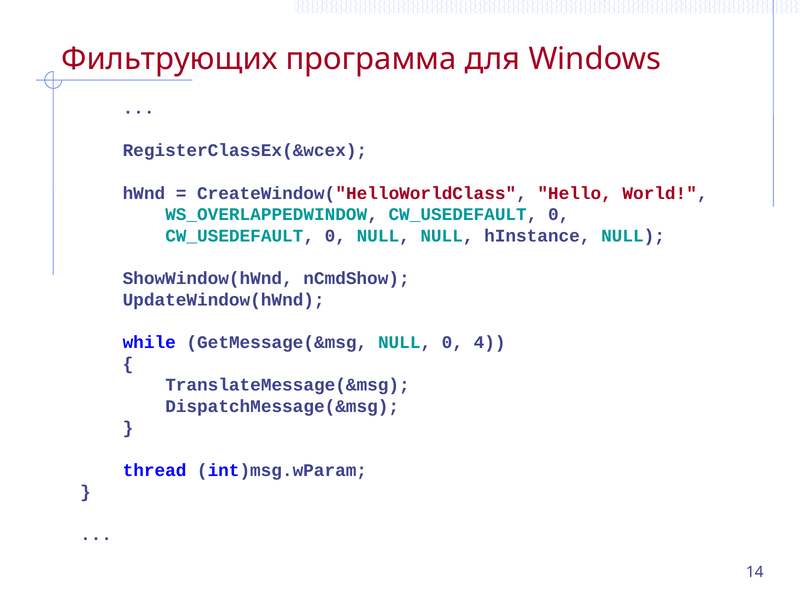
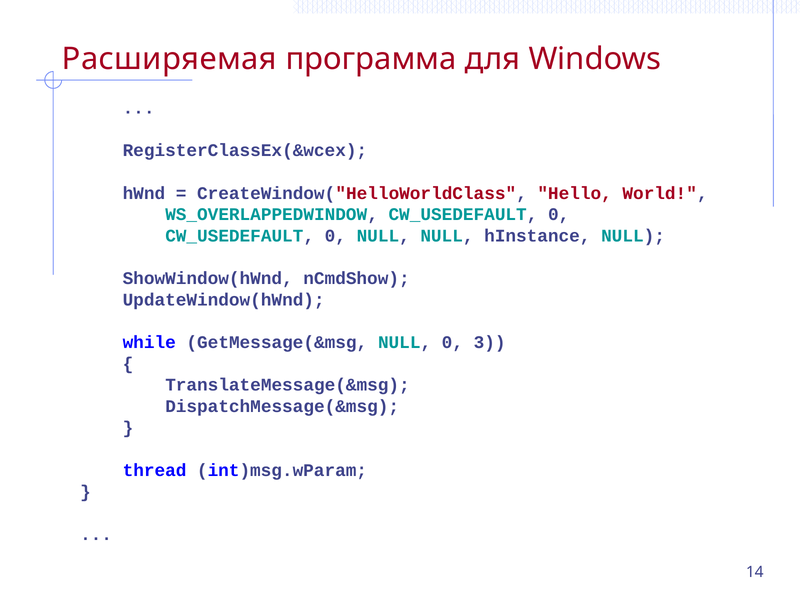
Фильтрующих: Фильтрующих -> Расширяемая
4: 4 -> 3
